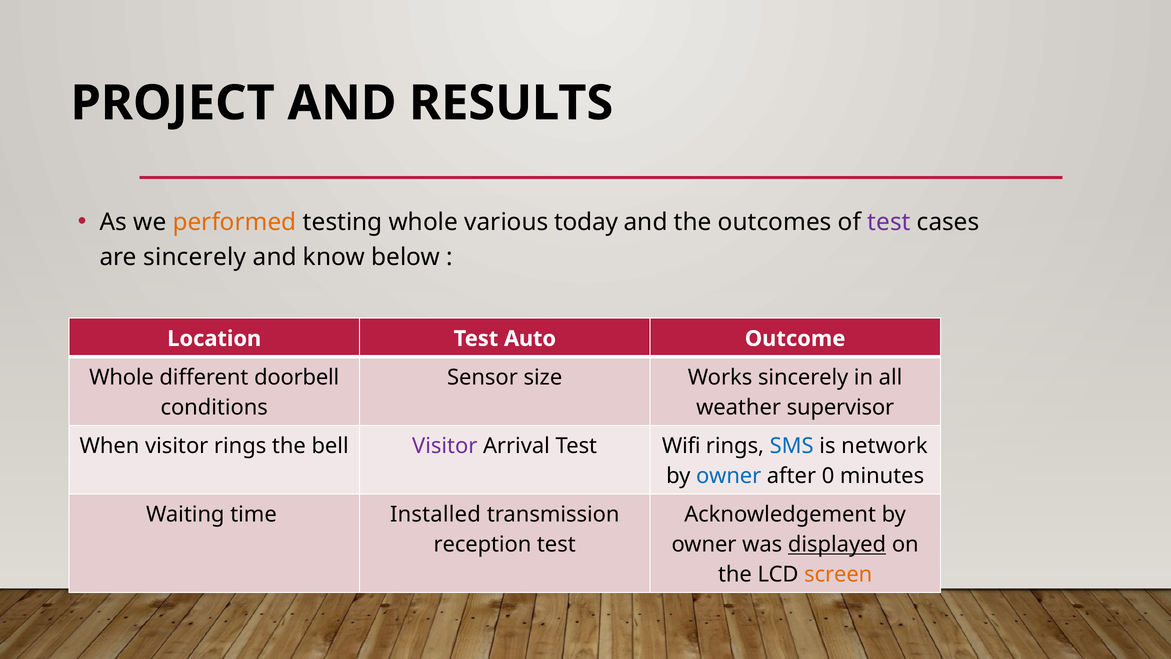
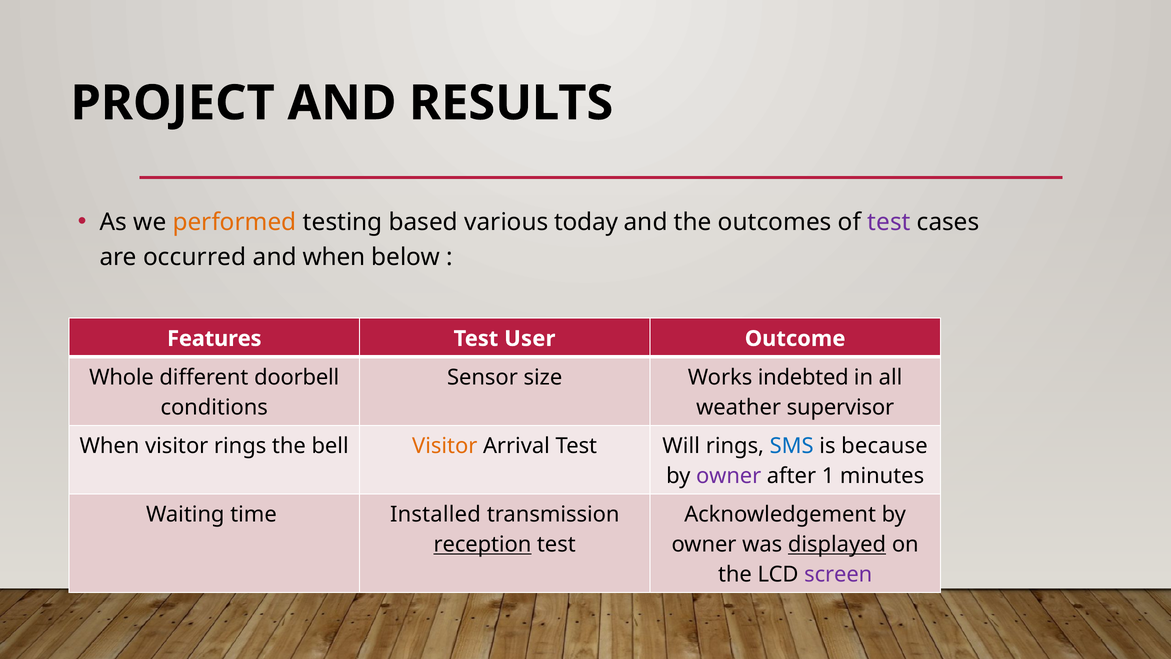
testing whole: whole -> based
are sincerely: sincerely -> occurred
and know: know -> when
Location: Location -> Features
Auto: Auto -> User
Works sincerely: sincerely -> indebted
Visitor at (445, 446) colour: purple -> orange
Wifi: Wifi -> Will
network: network -> because
owner at (729, 476) colour: blue -> purple
0: 0 -> 1
reception underline: none -> present
screen colour: orange -> purple
